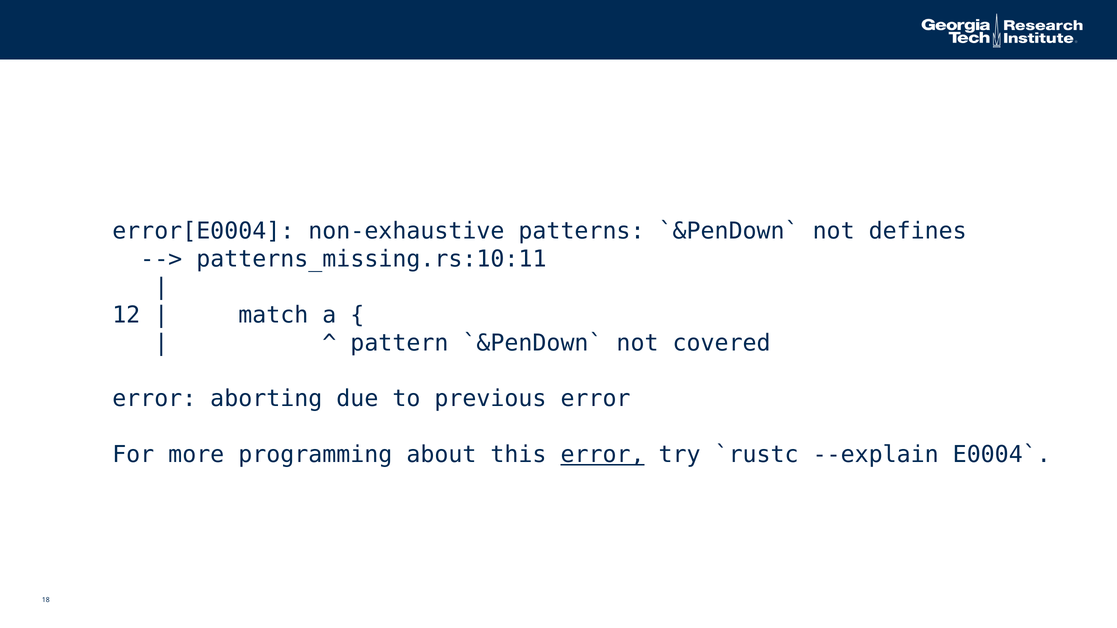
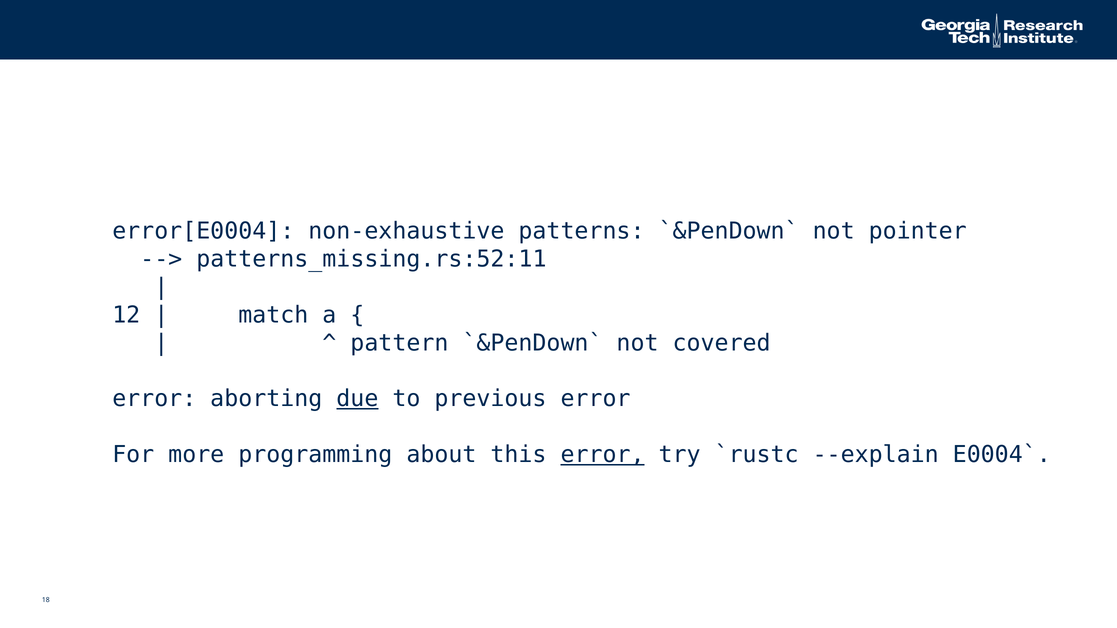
defines: defines -> pointer
patterns_missing.rs:10:11: patterns_missing.rs:10:11 -> patterns_missing.rs:52:11
due underline: none -> present
